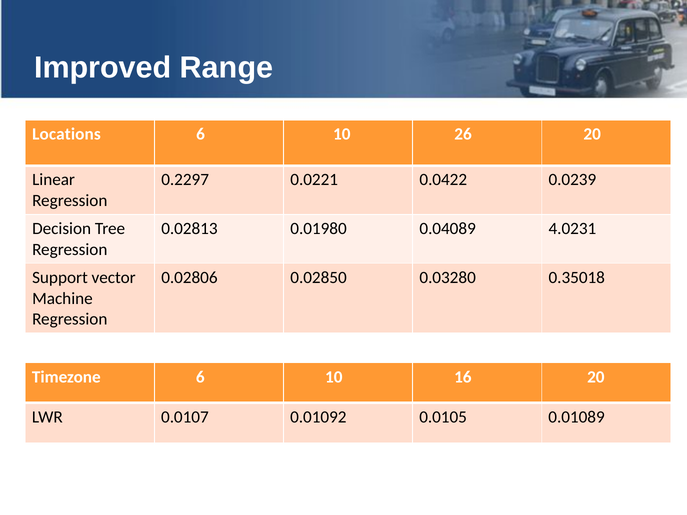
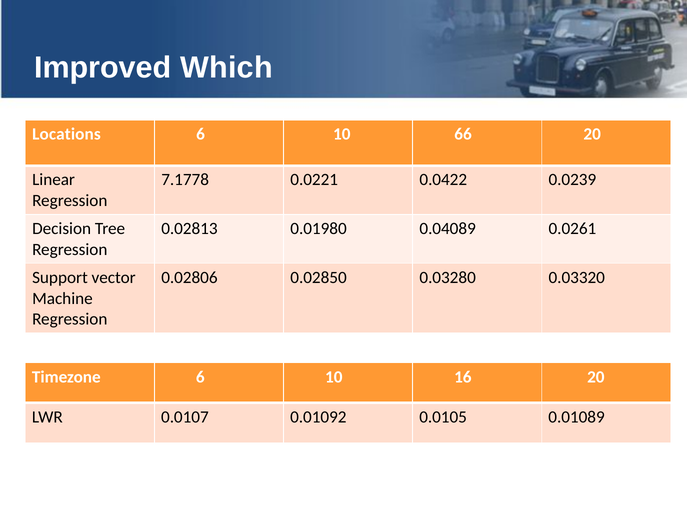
Range: Range -> Which
26: 26 -> 66
0.2297: 0.2297 -> 7.1778
4.0231: 4.0231 -> 0.0261
0.35018: 0.35018 -> 0.03320
